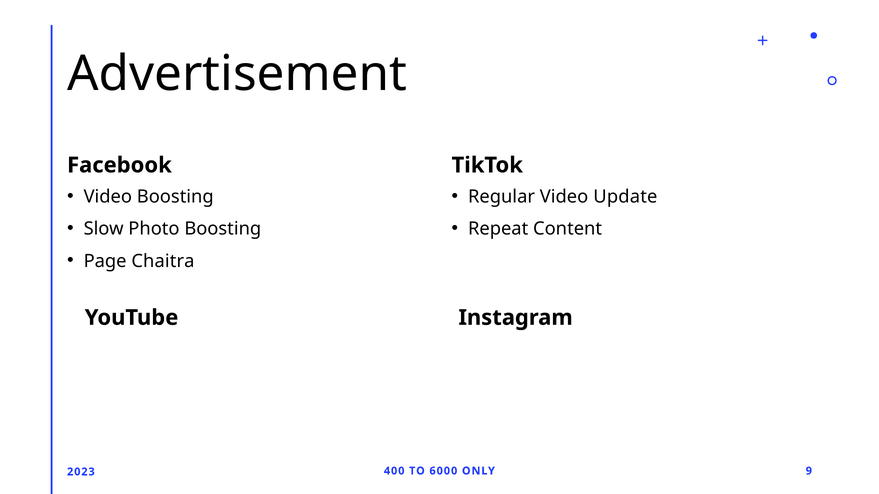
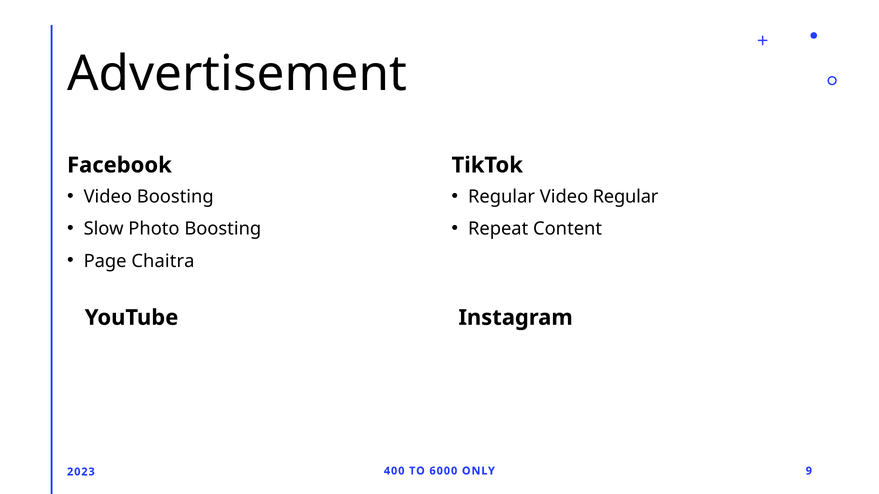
Video Update: Update -> Regular
